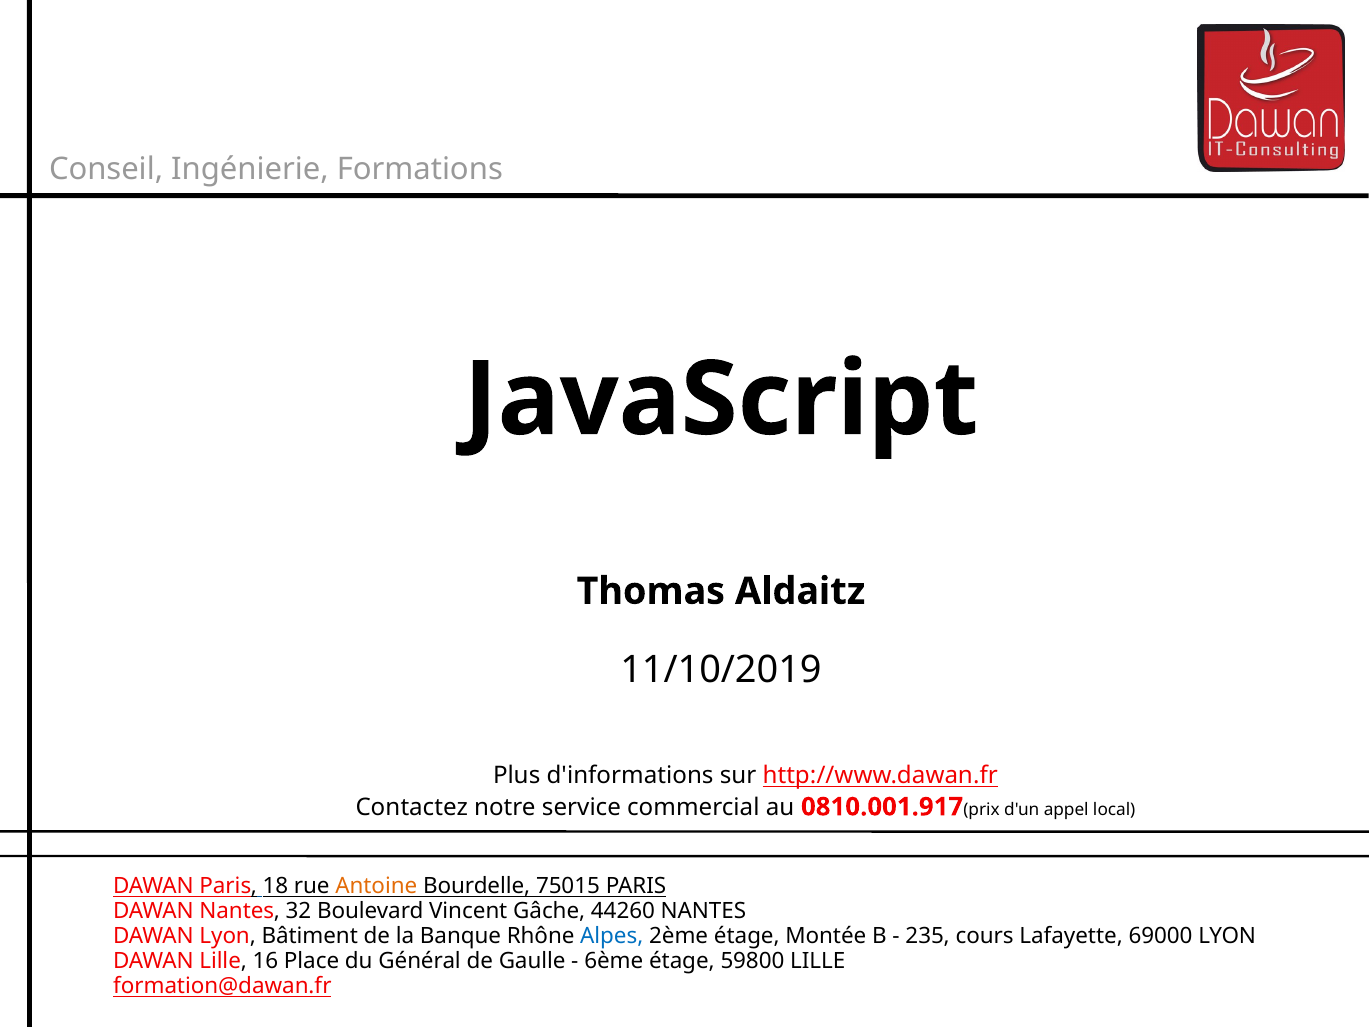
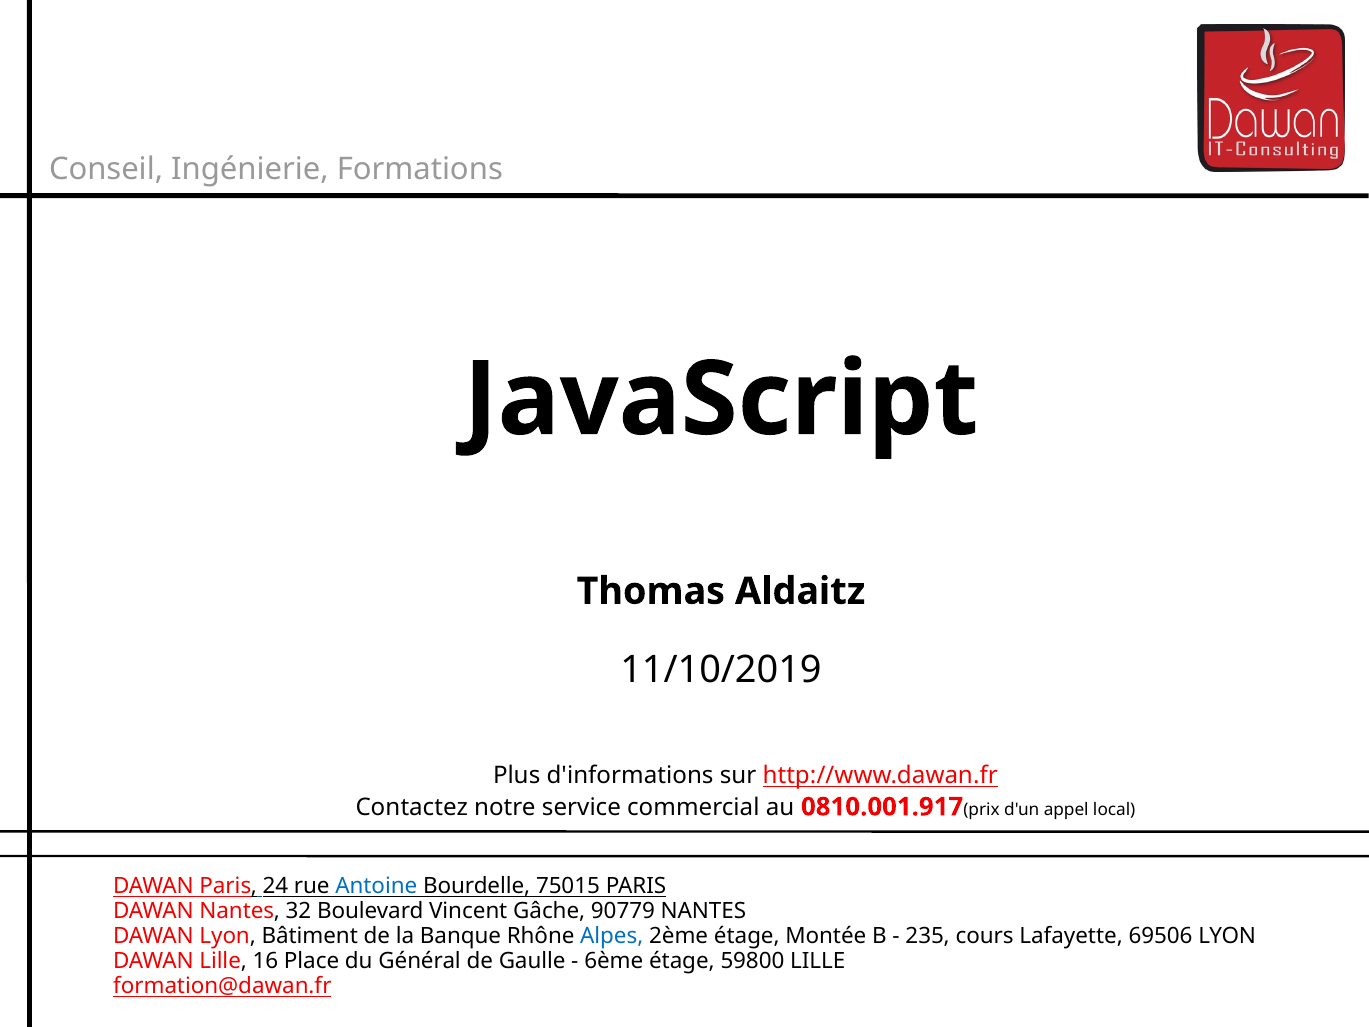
18: 18 -> 24
Antoine colour: orange -> blue
44260: 44260 -> 90779
69000: 69000 -> 69506
